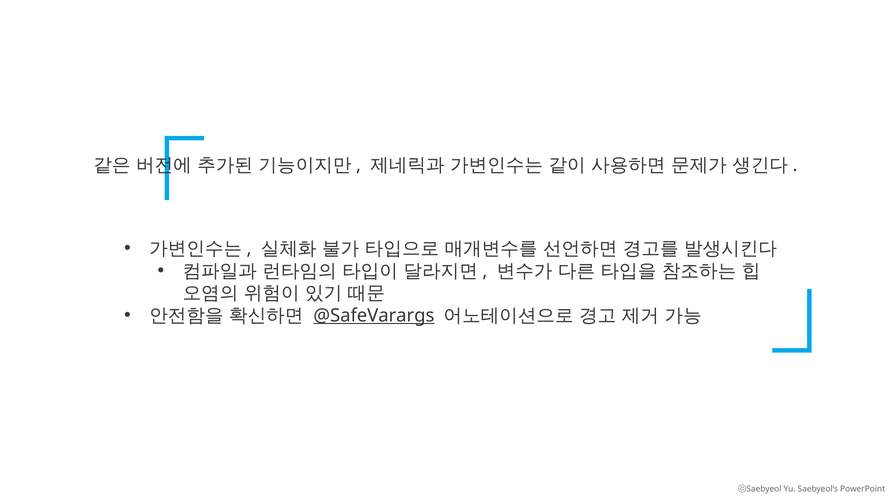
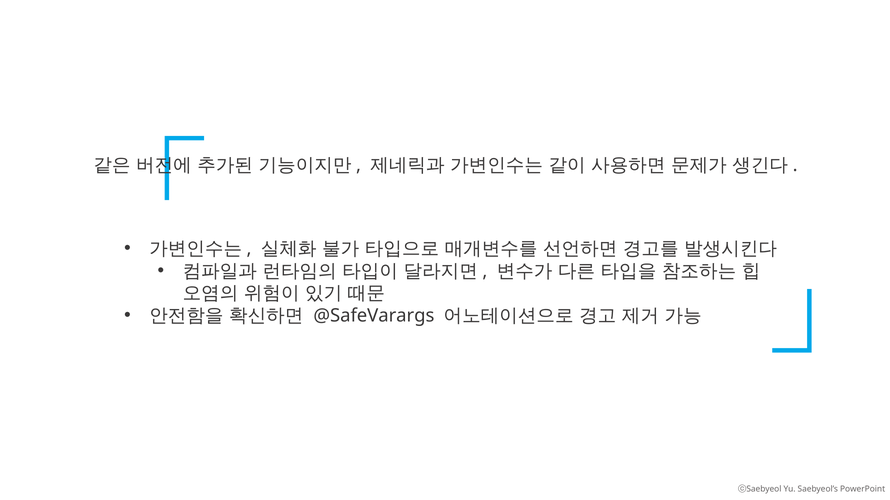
@SafeVarargs underline: present -> none
